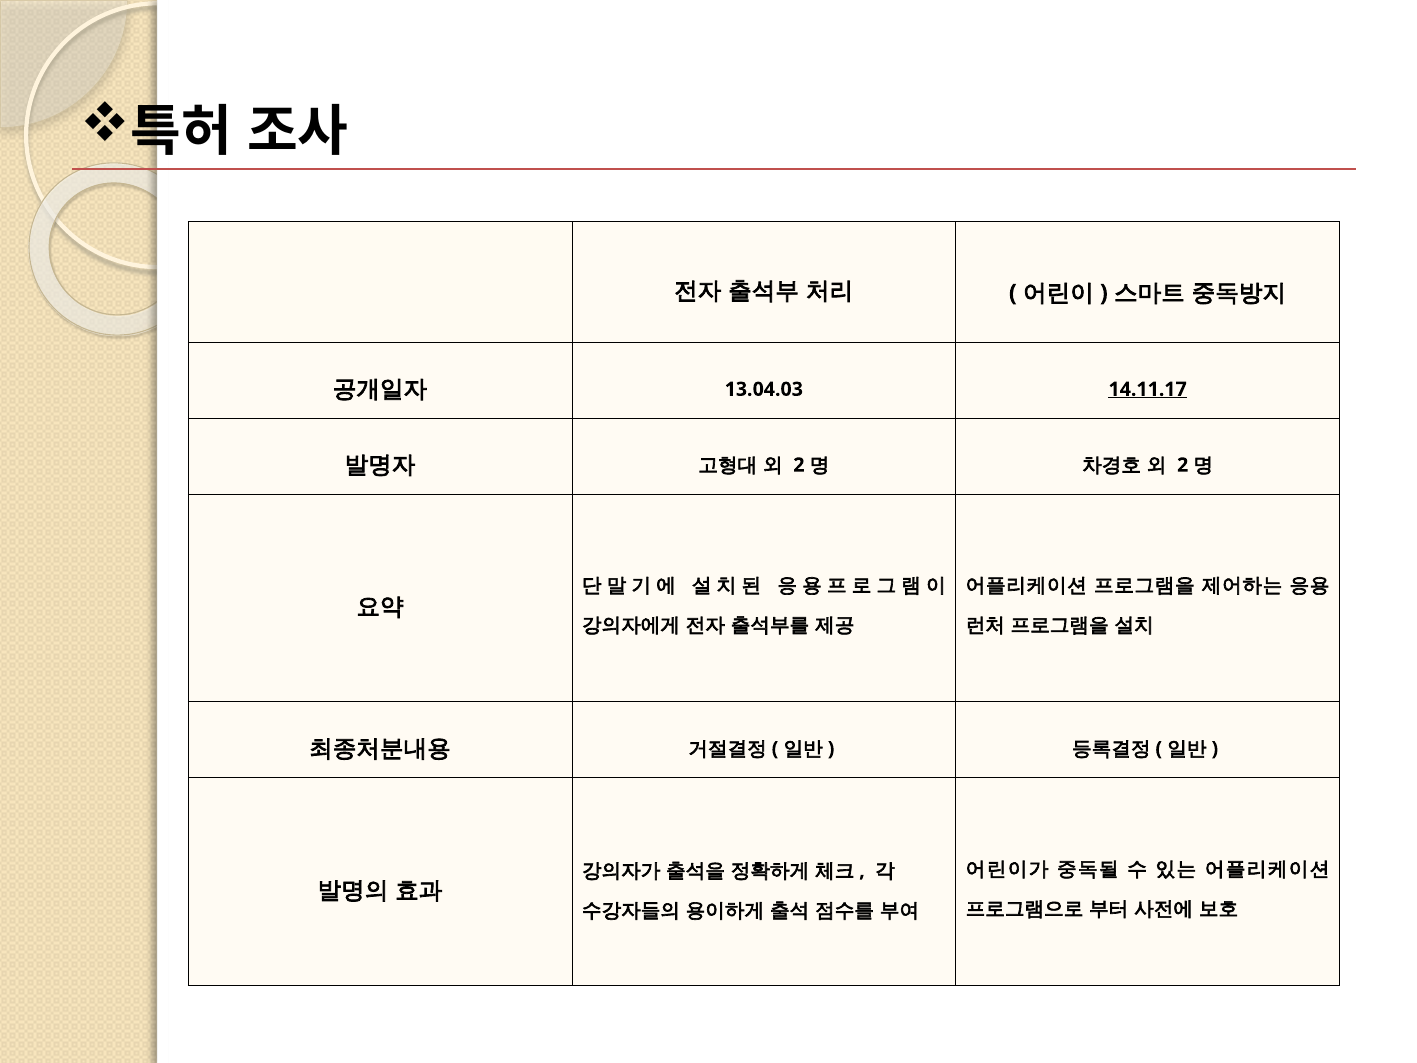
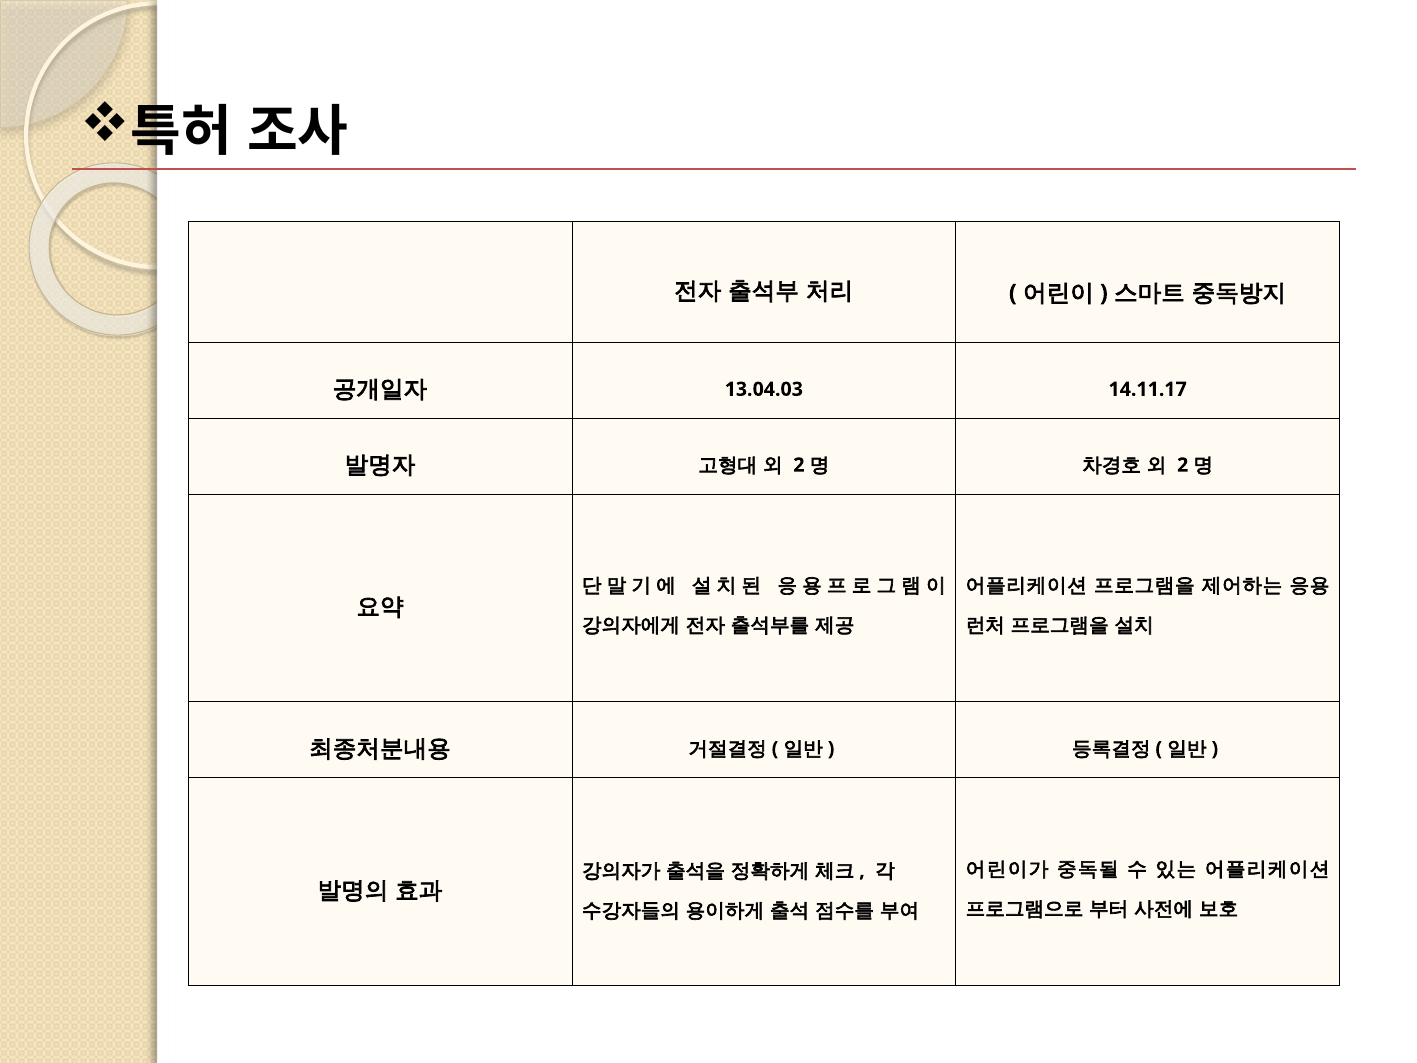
14.11.17 underline: present -> none
